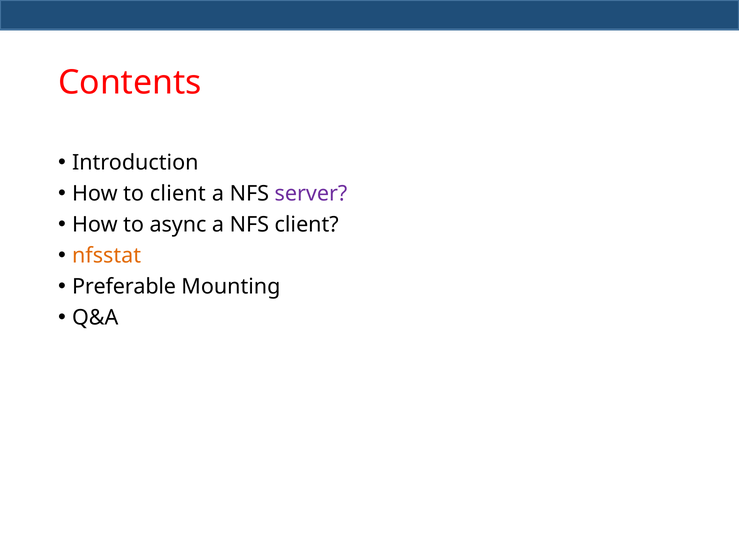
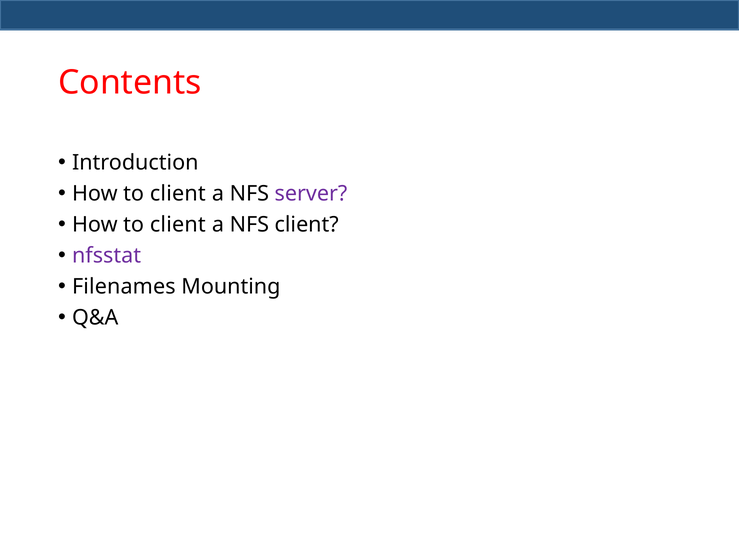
async at (178, 225): async -> client
nfsstat colour: orange -> purple
Preferable: Preferable -> Filenames
